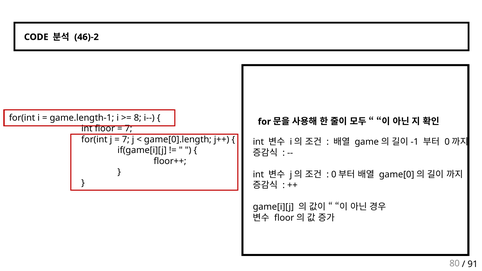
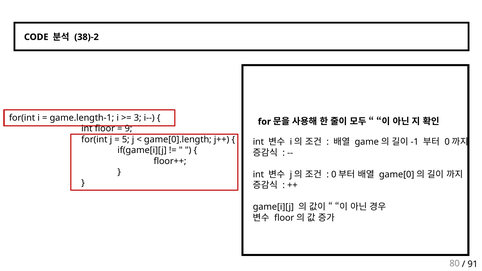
46)-2: 46)-2 -> 38)-2
8: 8 -> 3
7 at (129, 129): 7 -> 9
7 at (126, 139): 7 -> 5
